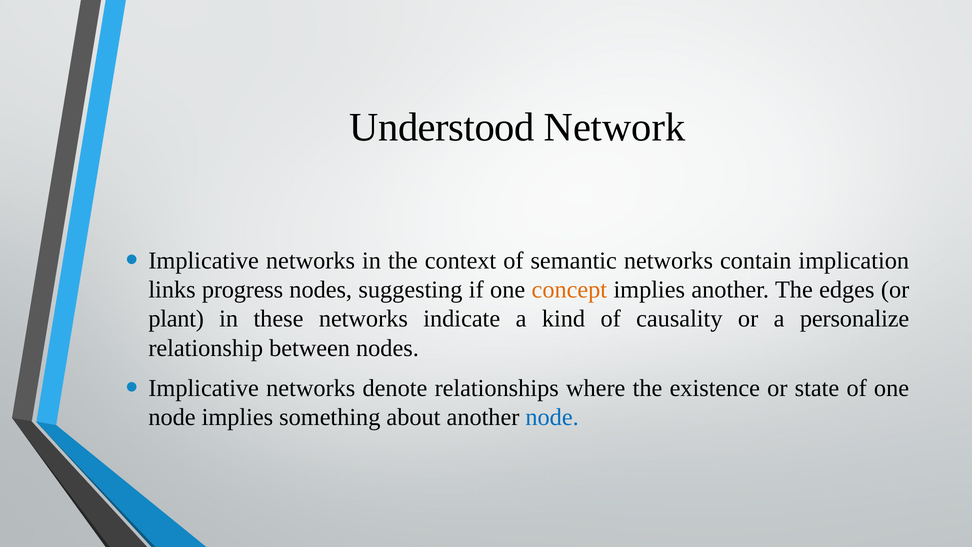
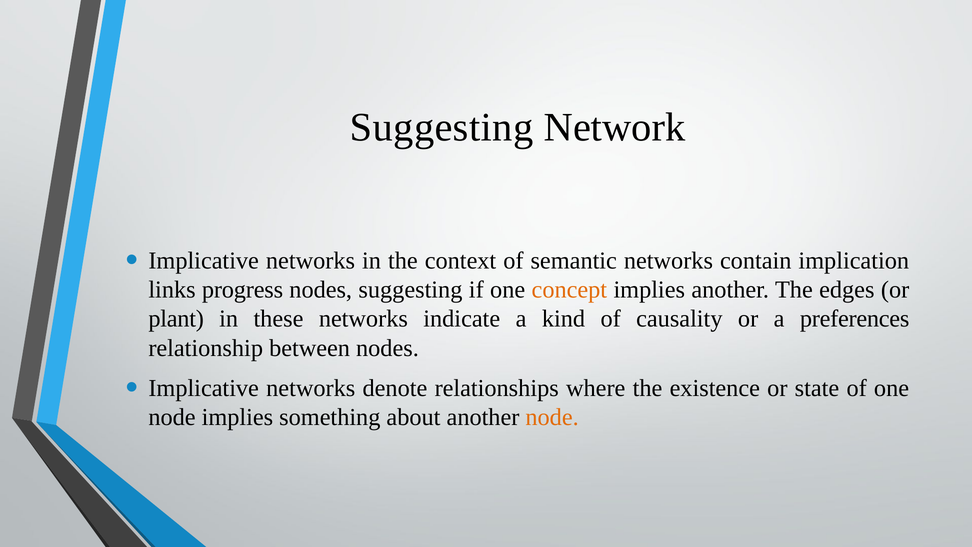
Understood at (442, 127): Understood -> Suggesting
personalize: personalize -> preferences
node at (552, 417) colour: blue -> orange
